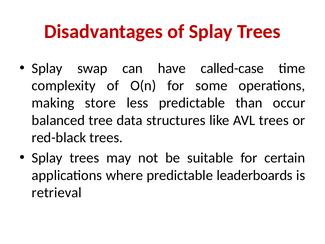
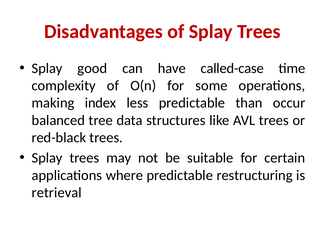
swap: swap -> good
store: store -> index
leaderboards: leaderboards -> restructuring
